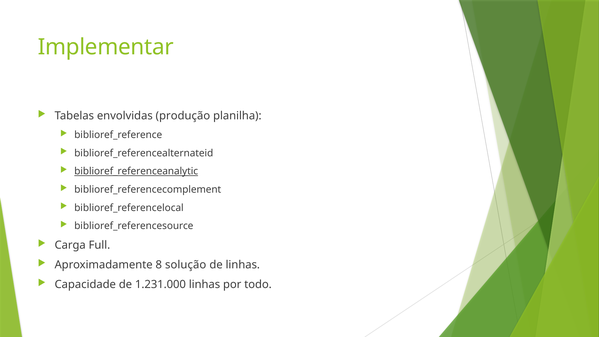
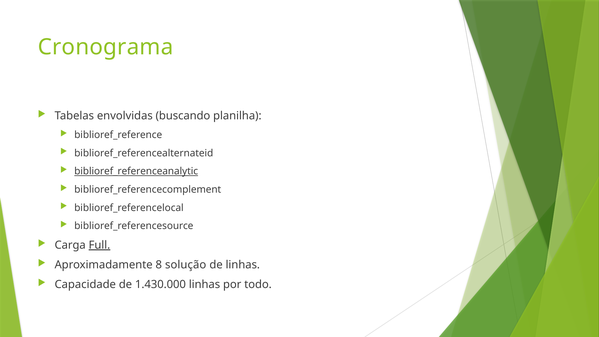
Implementar: Implementar -> Cronograma
produção: produção -> buscando
Full underline: none -> present
1.231.000: 1.231.000 -> 1.430.000
